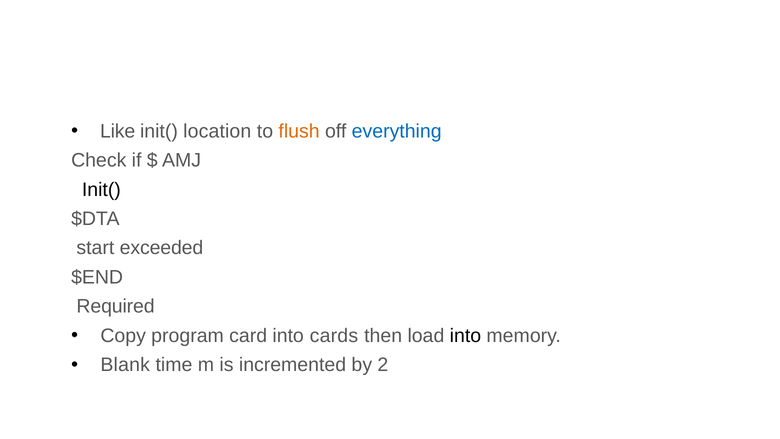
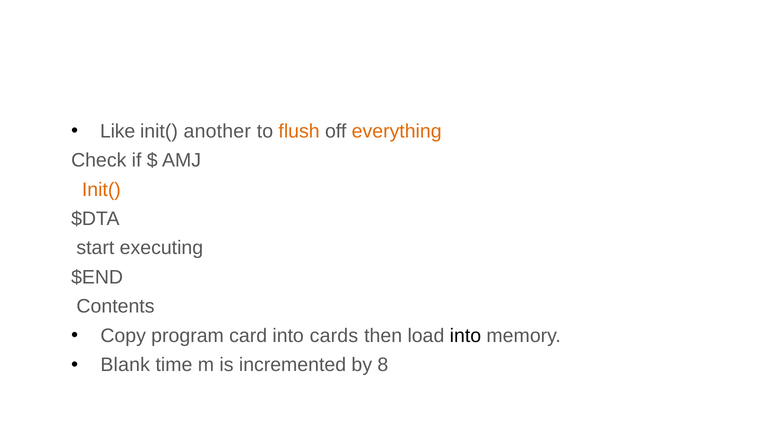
location: location -> another
everything colour: blue -> orange
Init( at (101, 190) colour: black -> orange
exceeded: exceeded -> executing
Required: Required -> Contents
2: 2 -> 8
